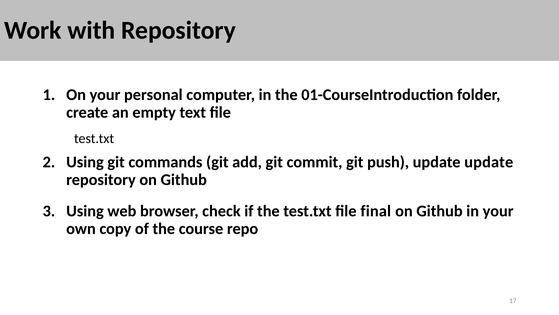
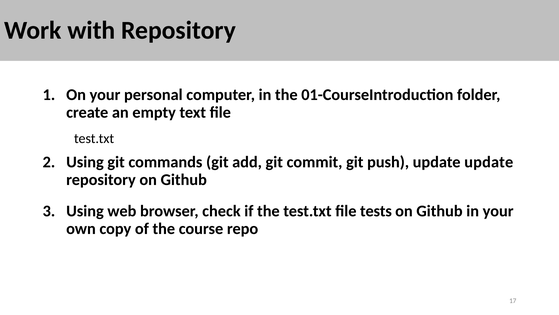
final: final -> tests
